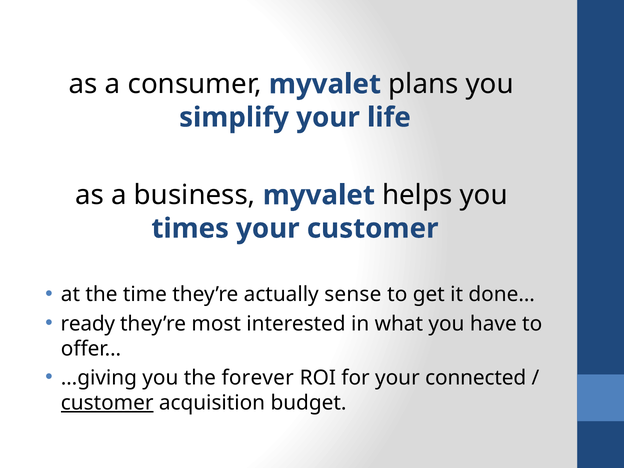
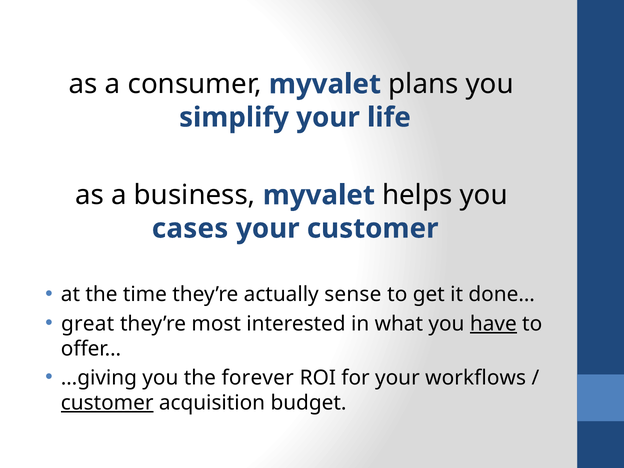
times: times -> cases
ready: ready -> great
have underline: none -> present
connected: connected -> workflows
